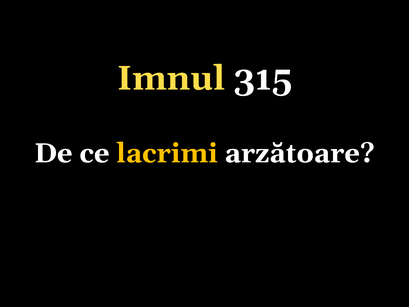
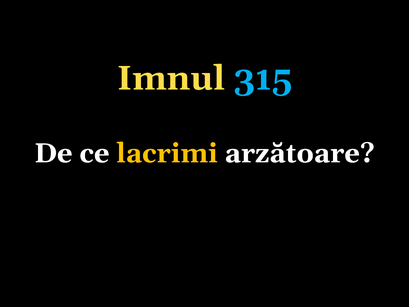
315 colour: white -> light blue
